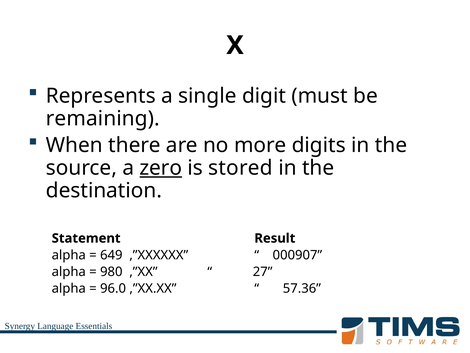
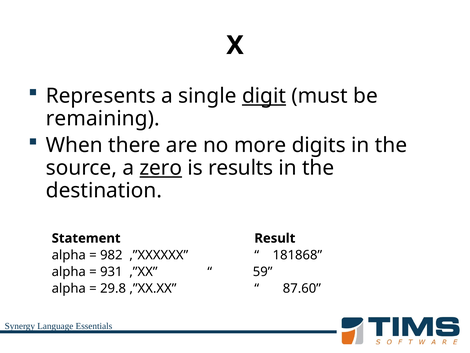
digit underline: none -> present
stored: stored -> results
649: 649 -> 982
000907: 000907 -> 181868
980: 980 -> 931
27: 27 -> 59
96.0: 96.0 -> 29.8
57.36: 57.36 -> 87.60
